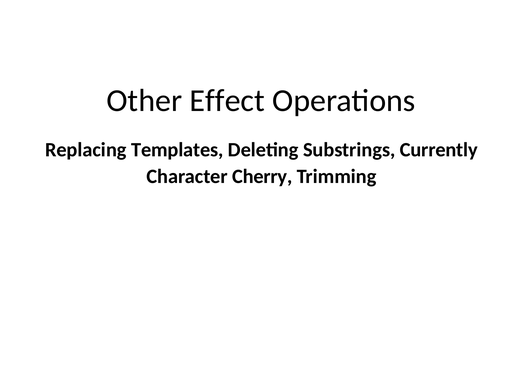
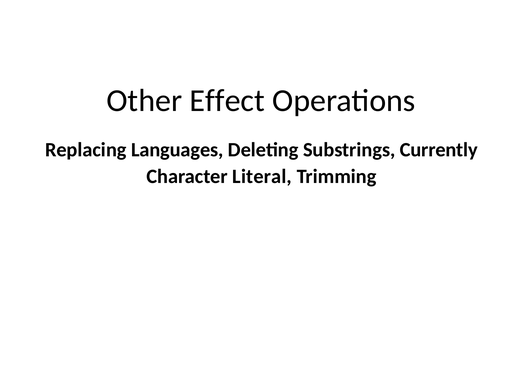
Templates: Templates -> Languages
Cherry: Cherry -> Literal
